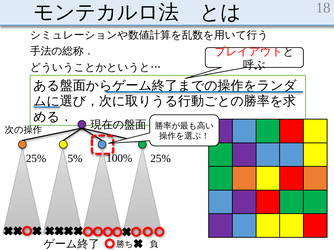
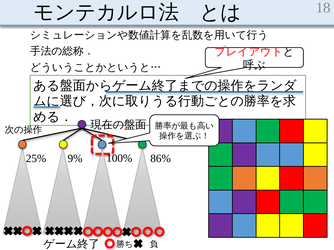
5%: 5% -> 9%
100% 25%: 25% -> 86%
